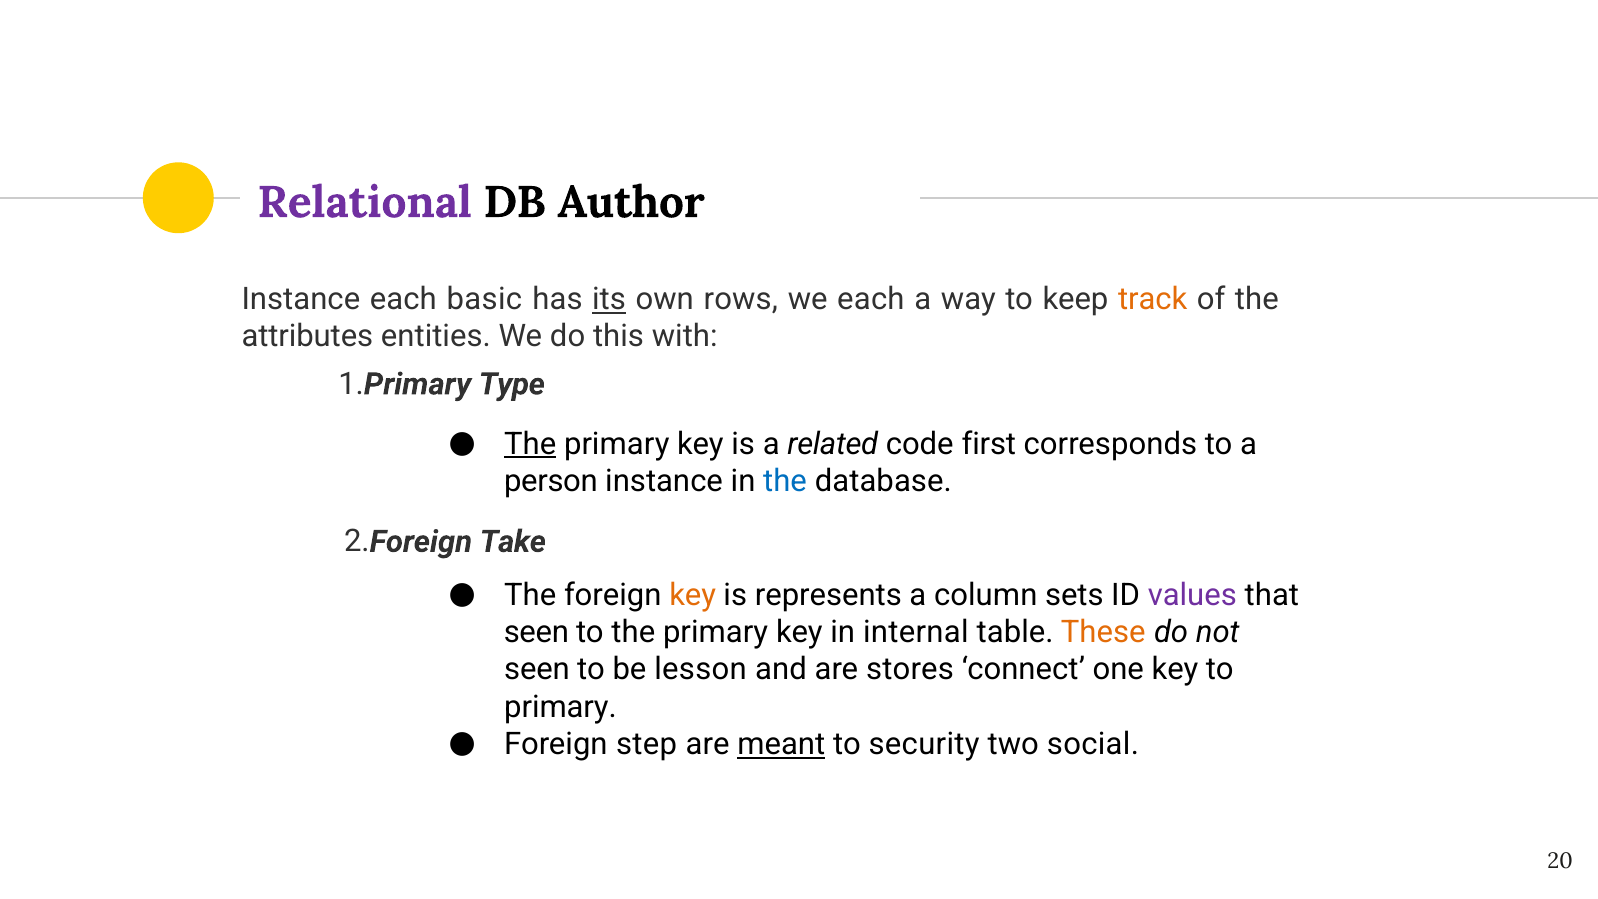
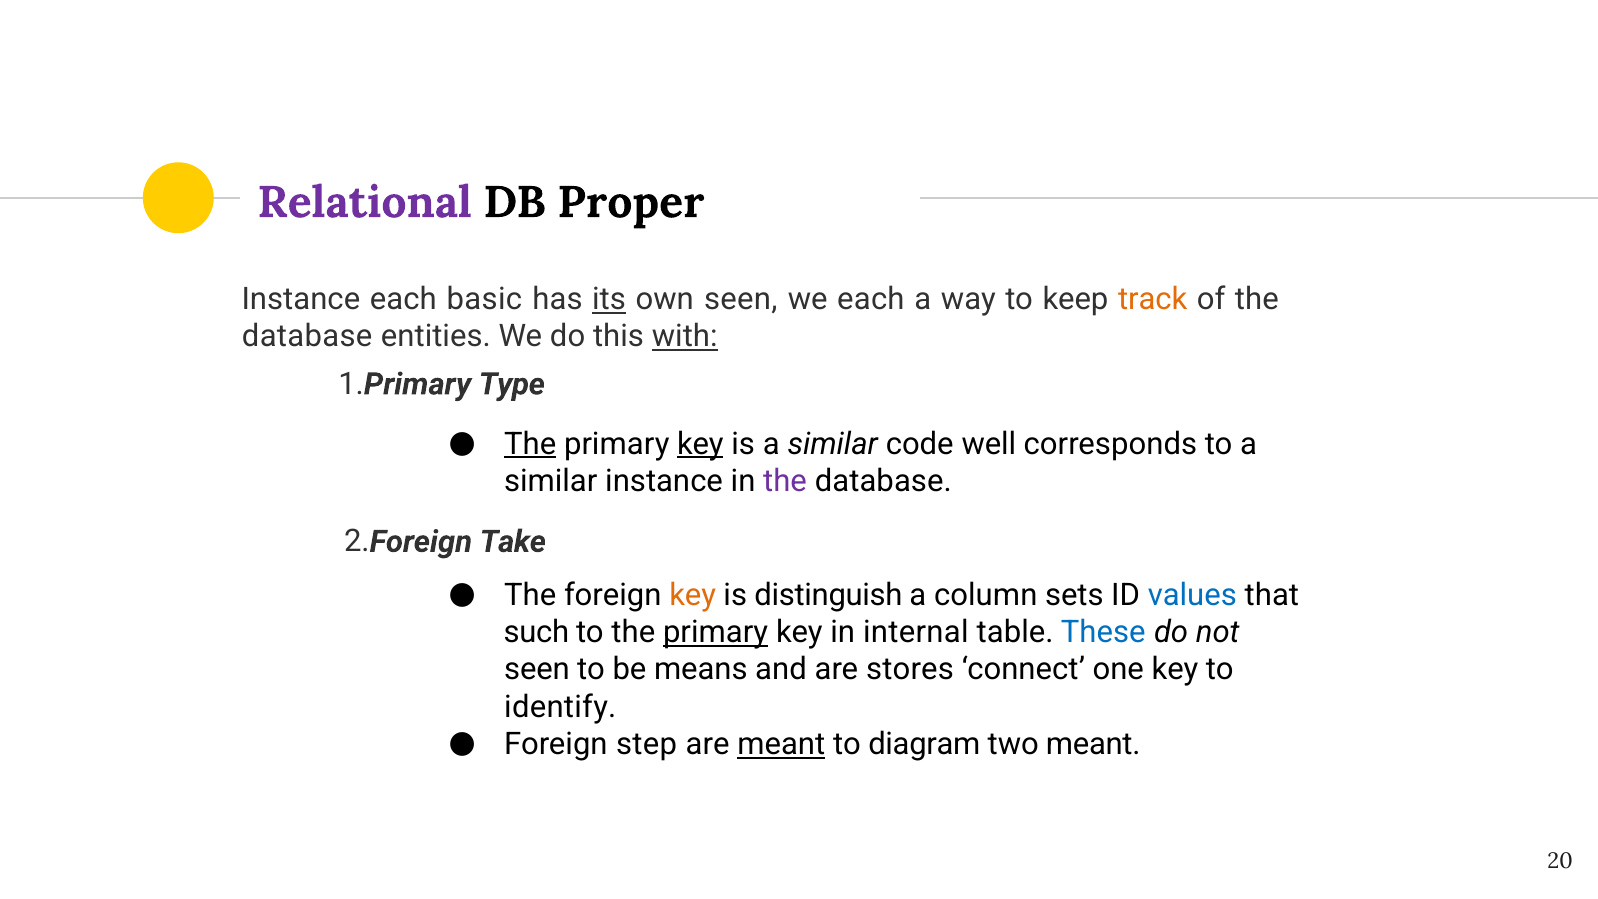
Author: Author -> Proper
own rows: rows -> seen
attributes at (307, 337): attributes -> database
with underline: none -> present
key at (700, 444) underline: none -> present
is a related: related -> similar
first: first -> well
person at (551, 481): person -> similar
the at (785, 481) colour: blue -> purple
represents: represents -> distinguish
values colour: purple -> blue
seen at (536, 632): seen -> such
primary at (716, 632) underline: none -> present
These colour: orange -> blue
lesson: lesson -> means
primary at (560, 707): primary -> identify
security: security -> diagram
two social: social -> meant
